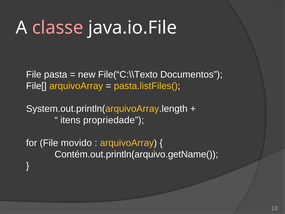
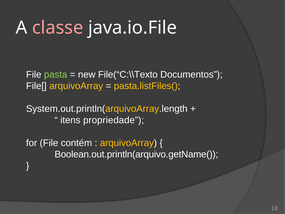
pasta colour: white -> light green
movido: movido -> contém
Contém.out.println(arquivo.getName(: Contém.out.println(arquivo.getName( -> Boolean.out.println(arquivo.getName(
